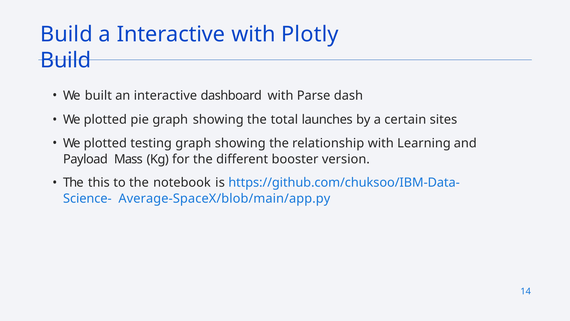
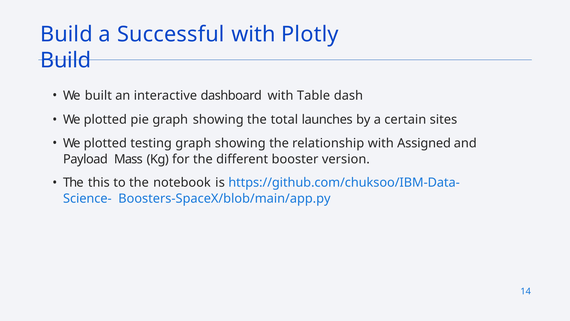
a Interactive: Interactive -> Successful
Parse: Parse -> Table
Learning: Learning -> Assigned
Average-SpaceX/blob/main/app.py: Average-SpaceX/blob/main/app.py -> Boosters-SpaceX/blob/main/app.py
